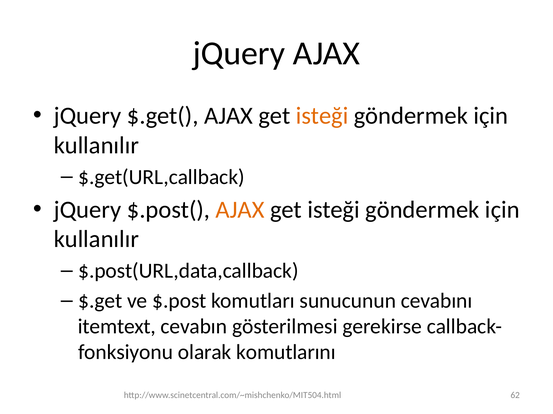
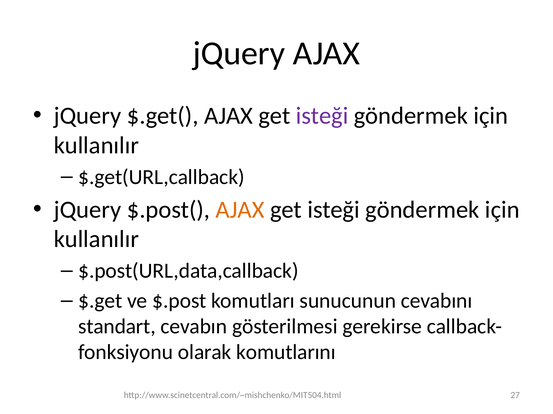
isteği at (322, 116) colour: orange -> purple
itemtext: itemtext -> standart
62: 62 -> 27
